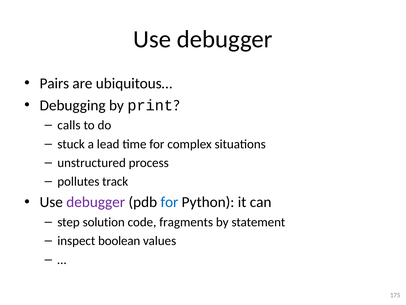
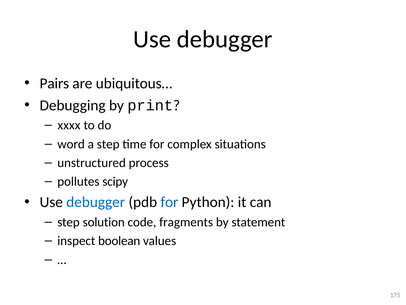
calls: calls -> xxxx
stuck: stuck -> word
a lead: lead -> step
track: track -> scipy
debugger at (96, 202) colour: purple -> blue
